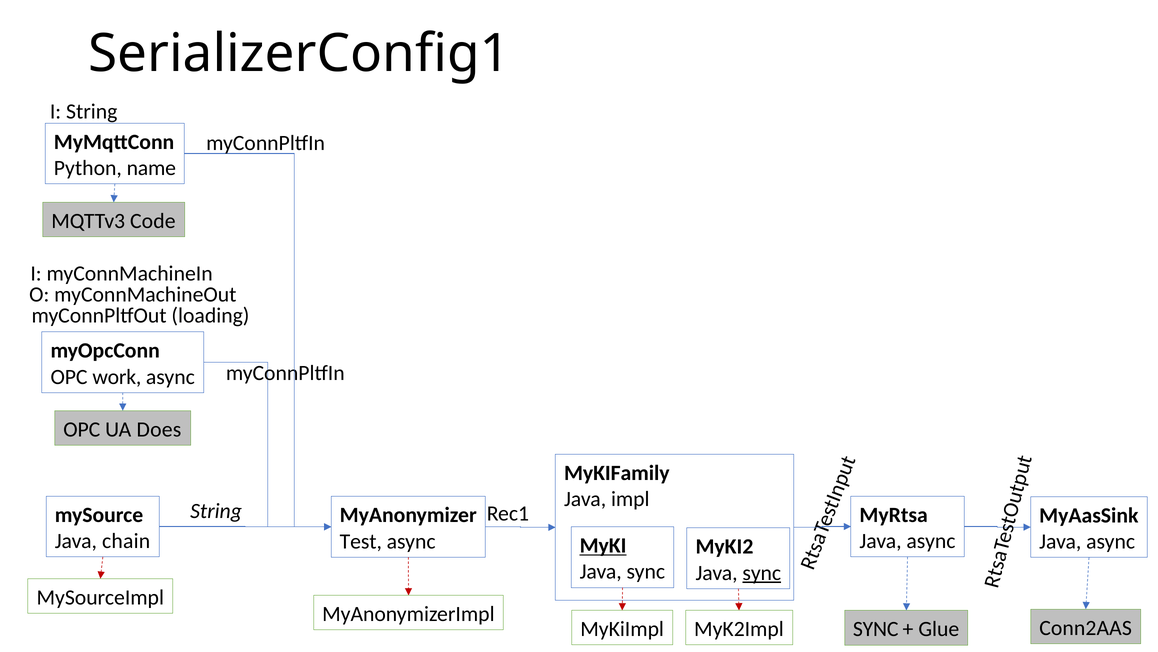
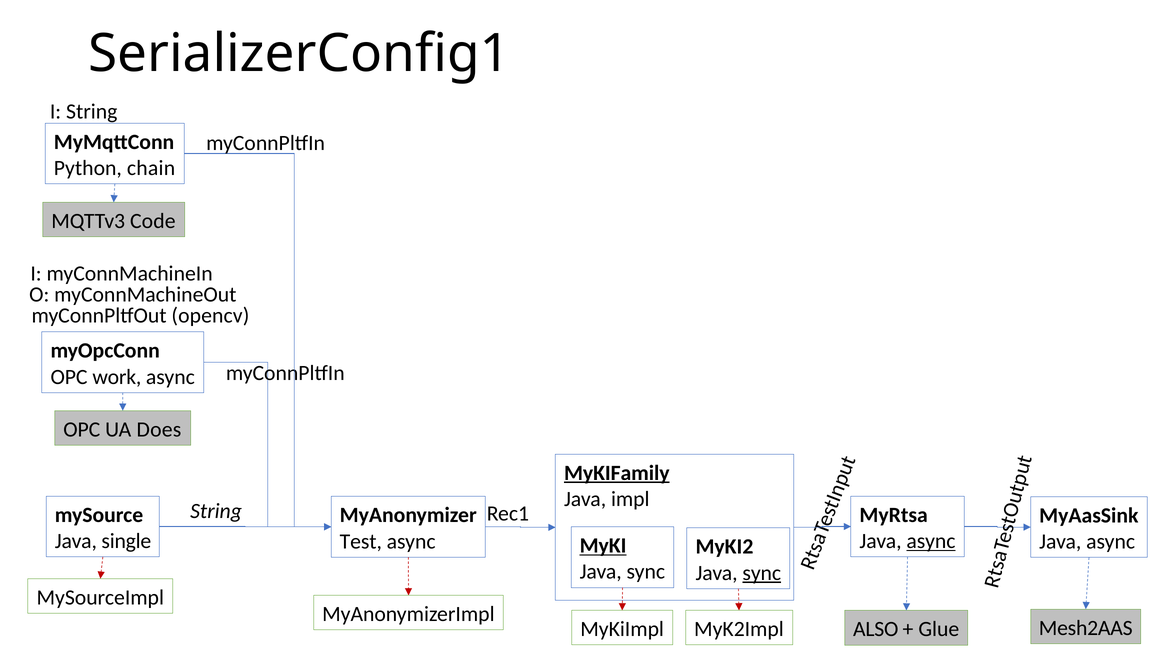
name: name -> chain
loading: loading -> opencv
MyKIFamily underline: none -> present
chain: chain -> single
async at (931, 541) underline: none -> present
MyK2Impl SYNC: SYNC -> ALSO
Conn2AAS: Conn2AAS -> Mesh2AAS
